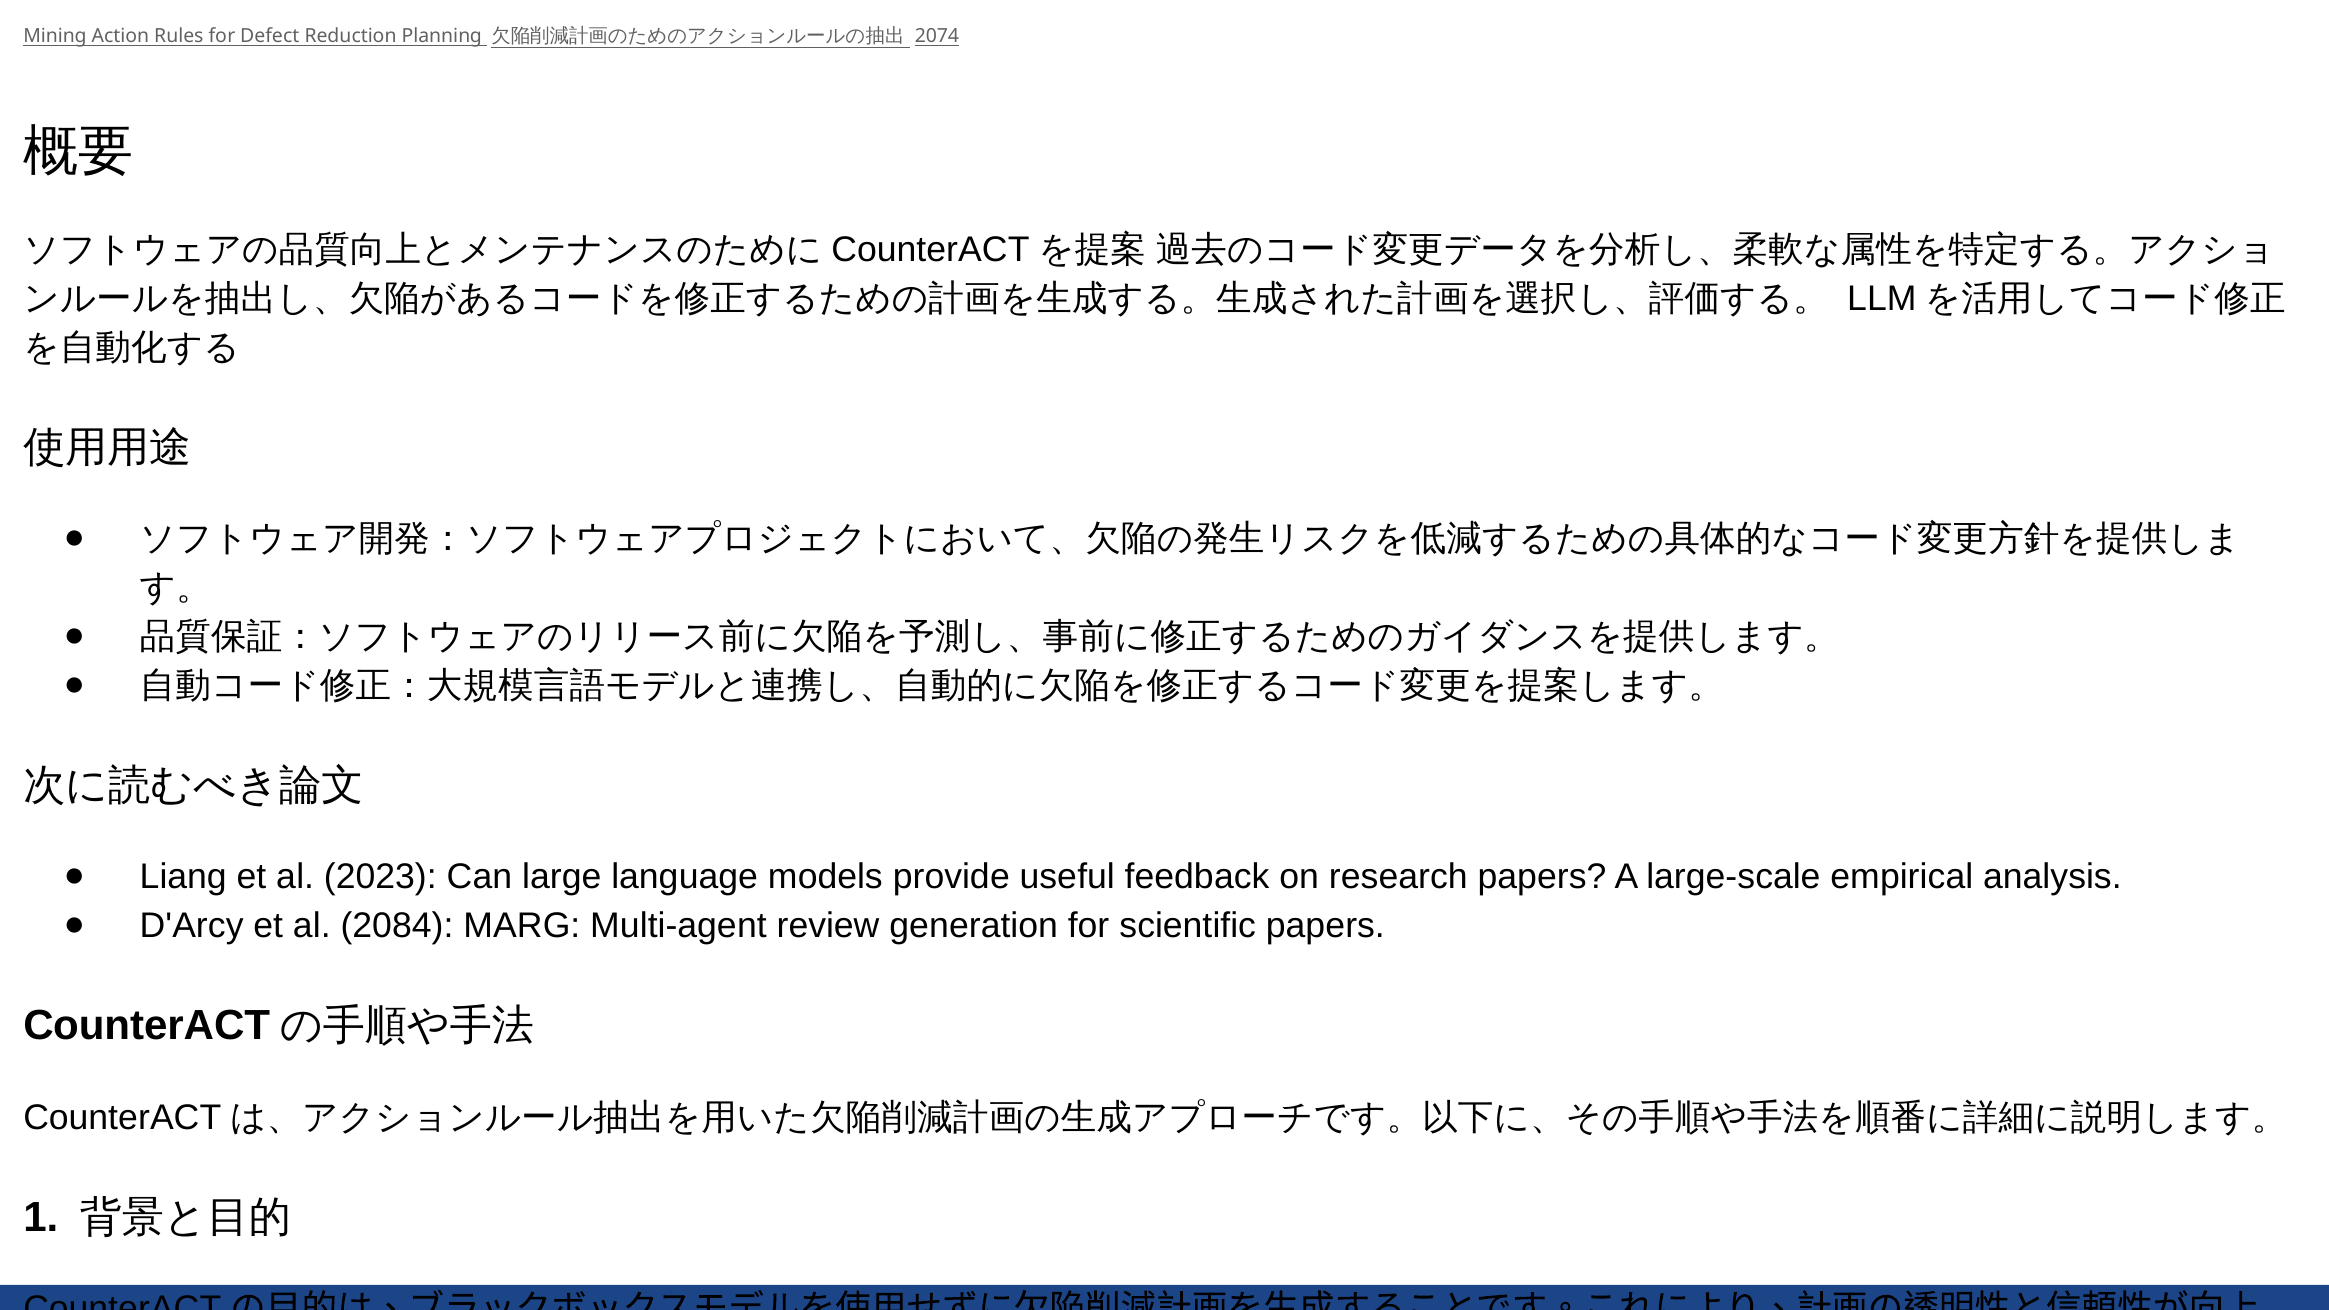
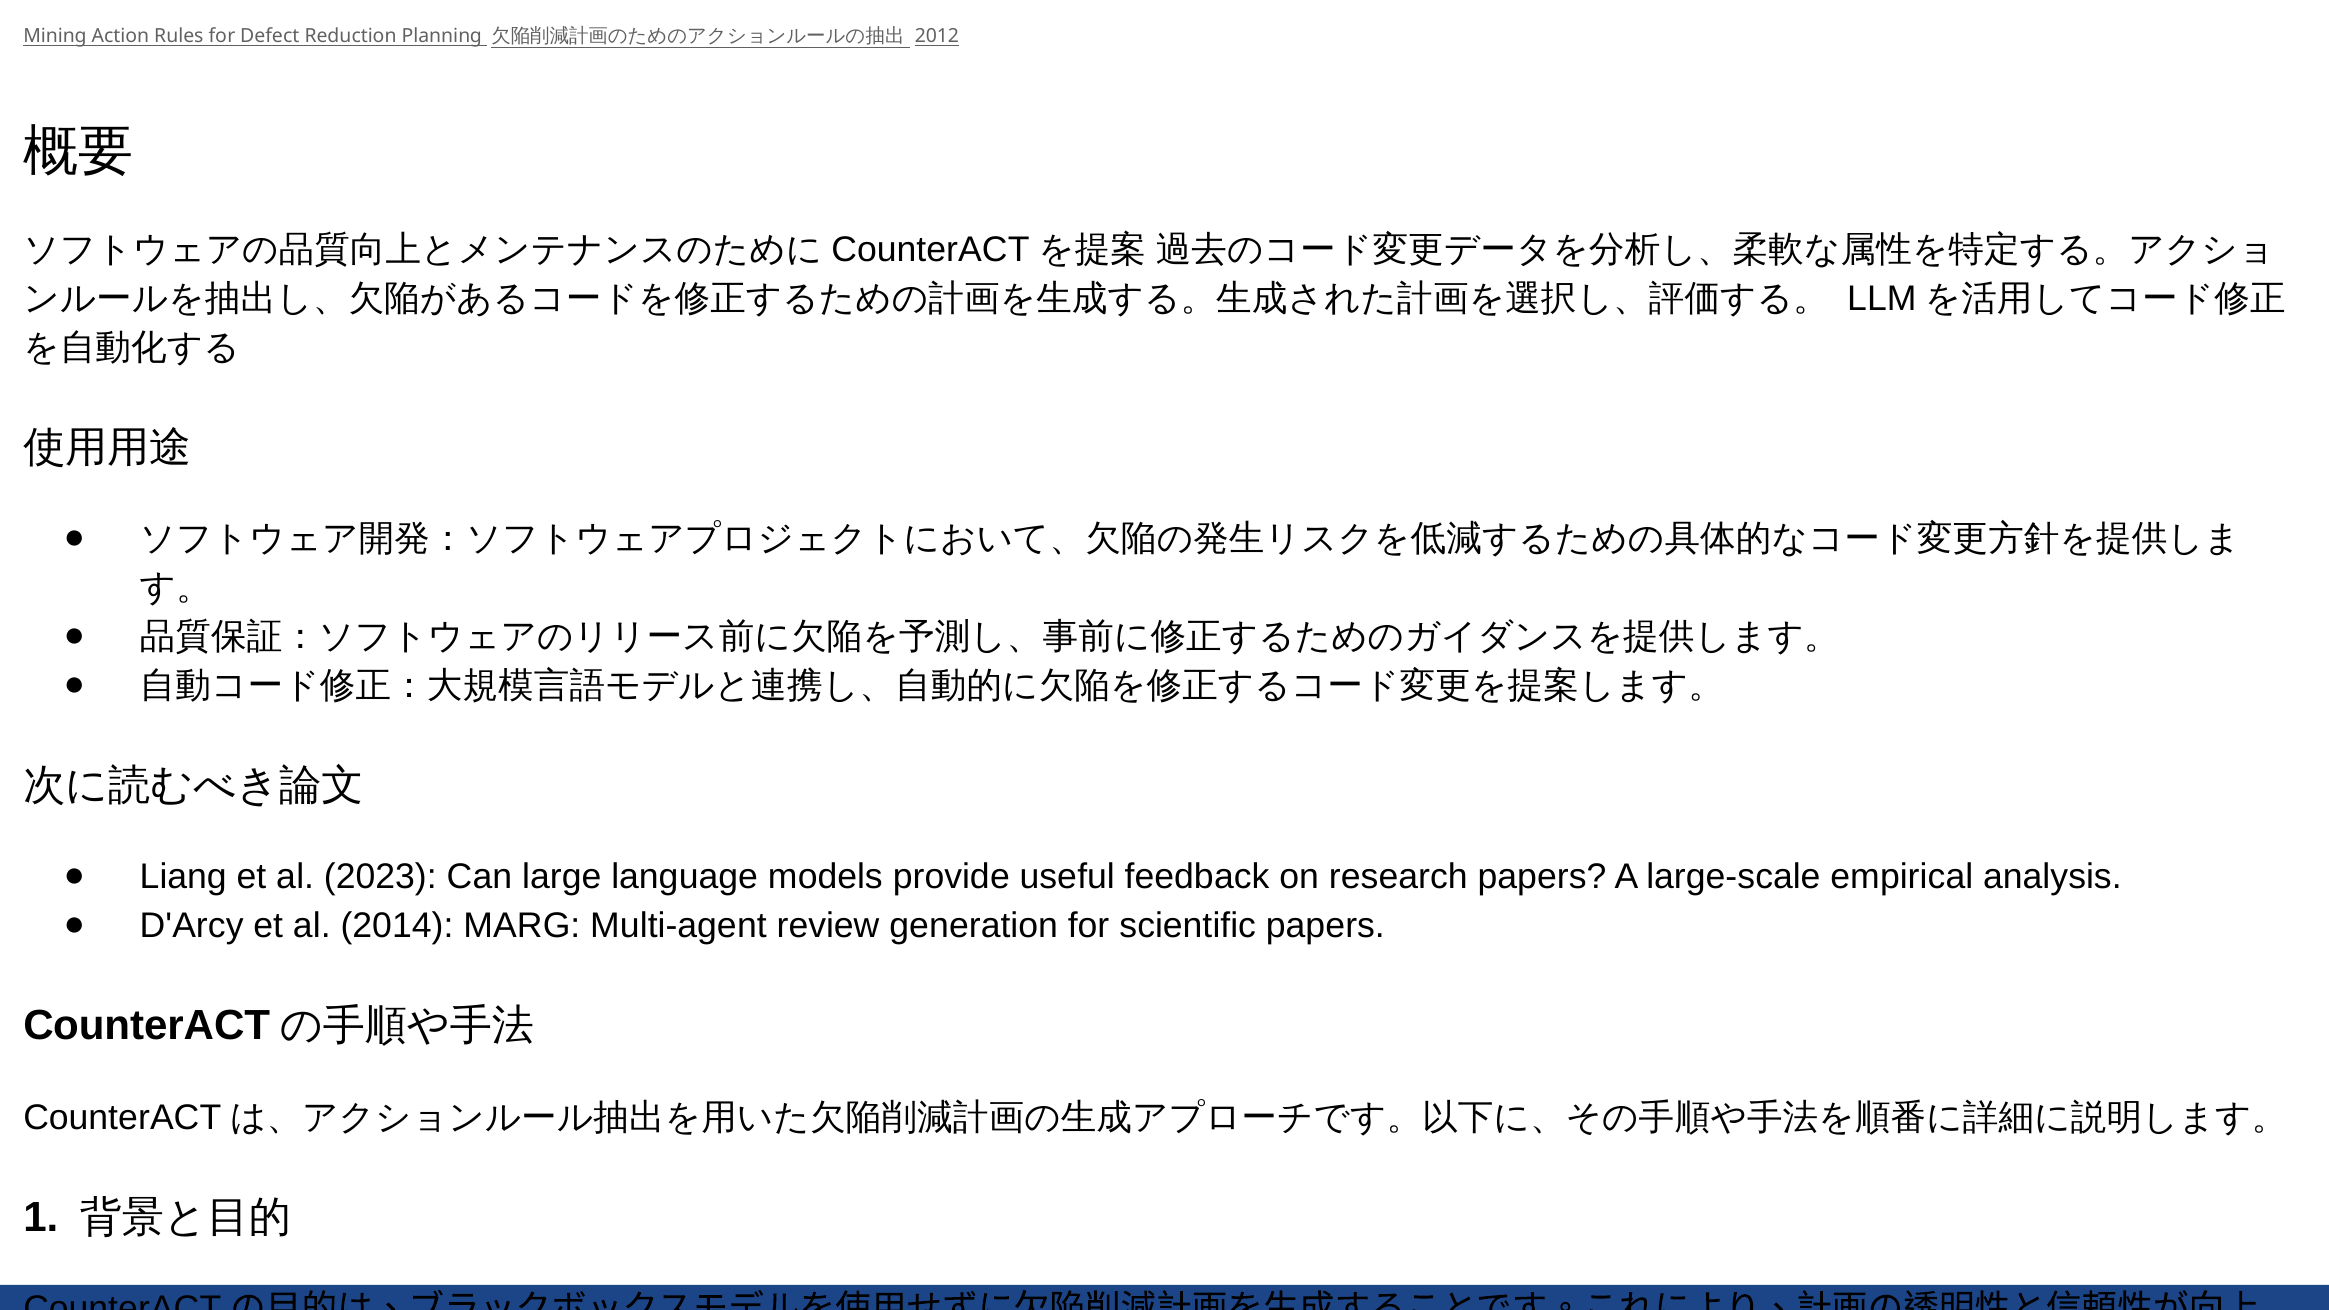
2074: 2074 -> 2012
2084: 2084 -> 2014
